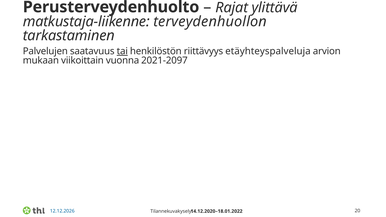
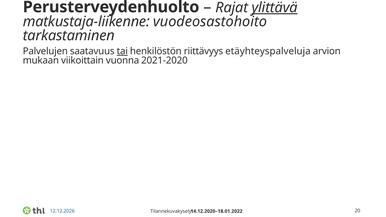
ylittävä underline: none -> present
terveydenhuollon: terveydenhuollon -> vuodeosastohoito
2021-2097: 2021-2097 -> 2021-2020
